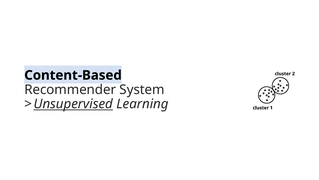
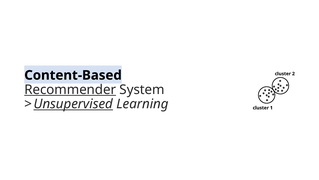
Recommender underline: none -> present
